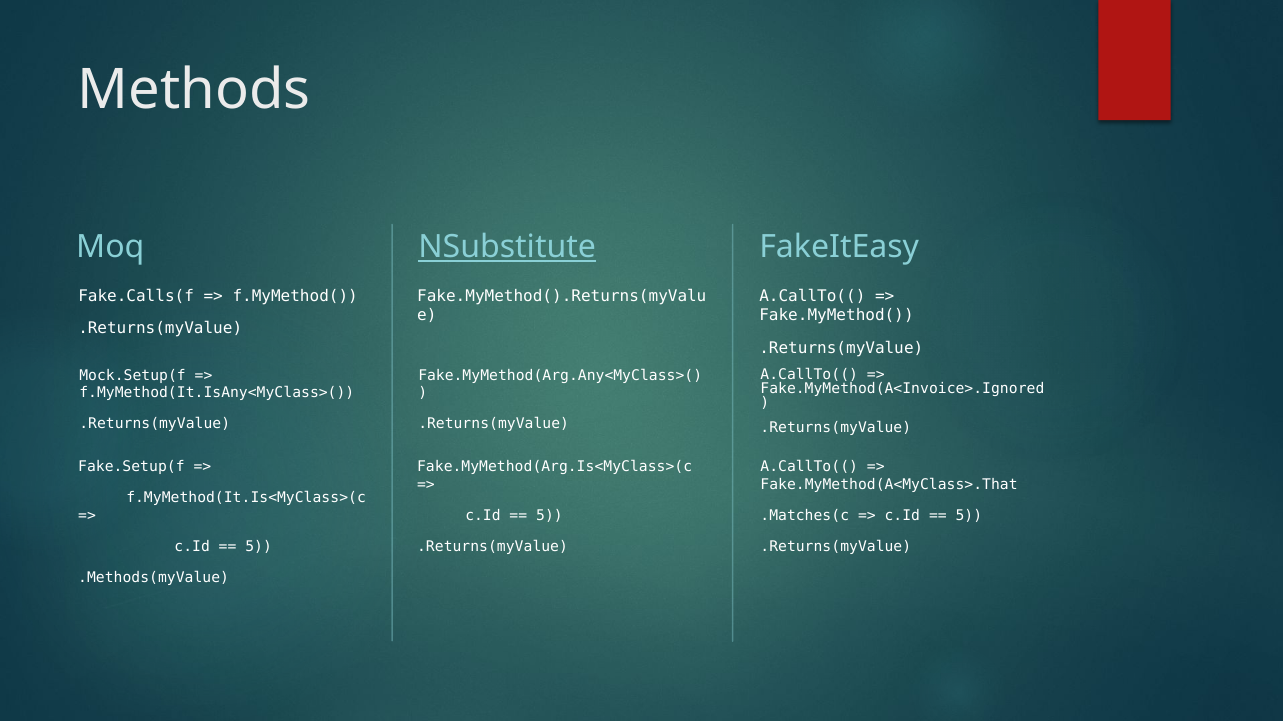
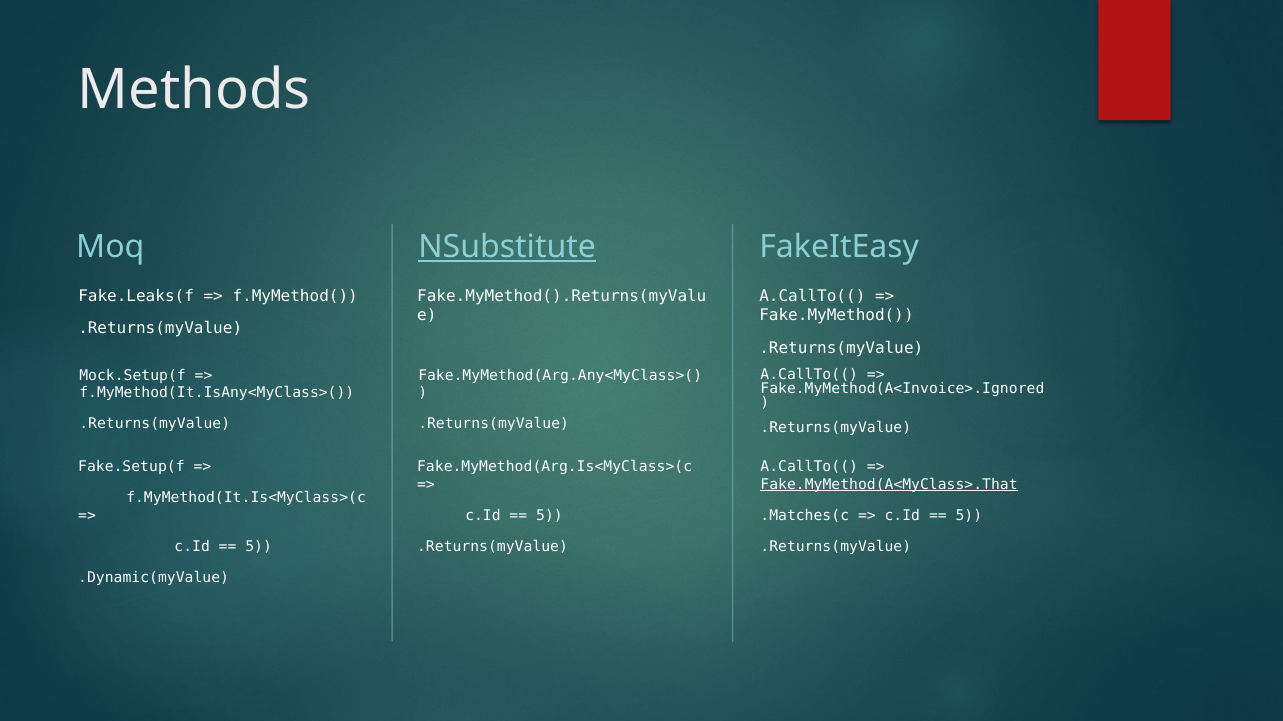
Fake.Calls(f: Fake.Calls(f -> Fake.Leaks(f
Fake.MyMethod(A<MyClass>.That underline: none -> present
.Methods(myValue: .Methods(myValue -> .Dynamic(myValue
